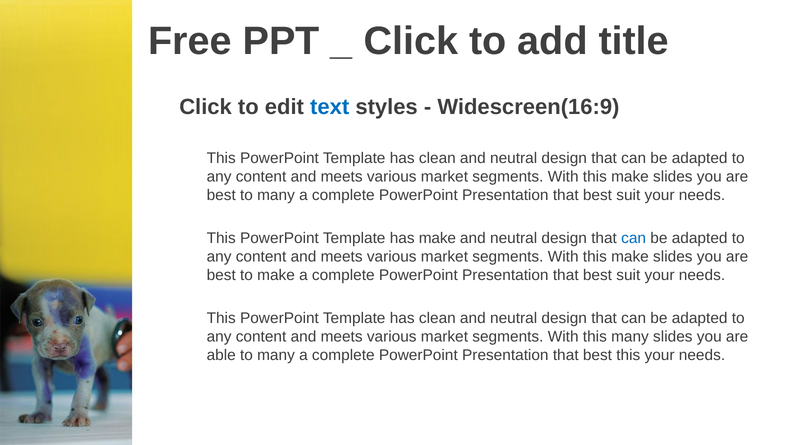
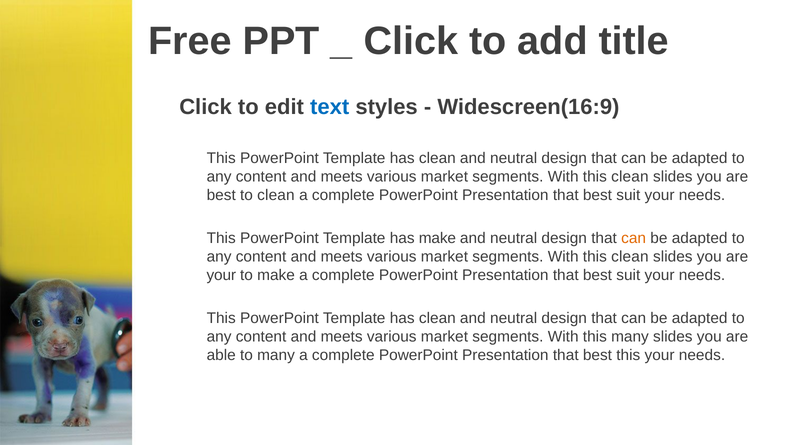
make at (630, 177): make -> clean
many at (276, 195): many -> clean
can at (634, 239) colour: blue -> orange
make at (630, 257): make -> clean
best at (221, 275): best -> your
